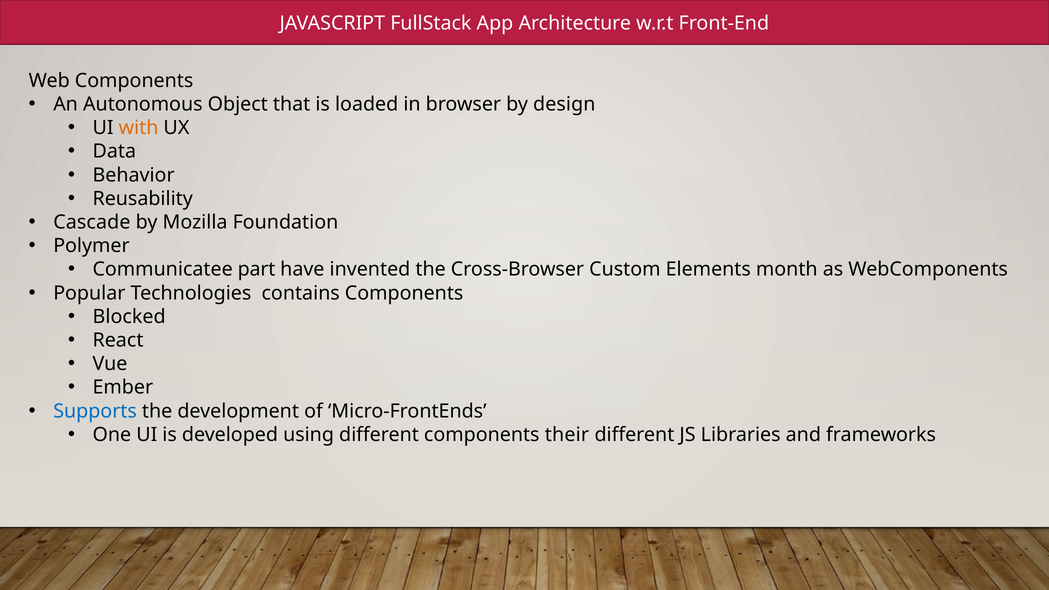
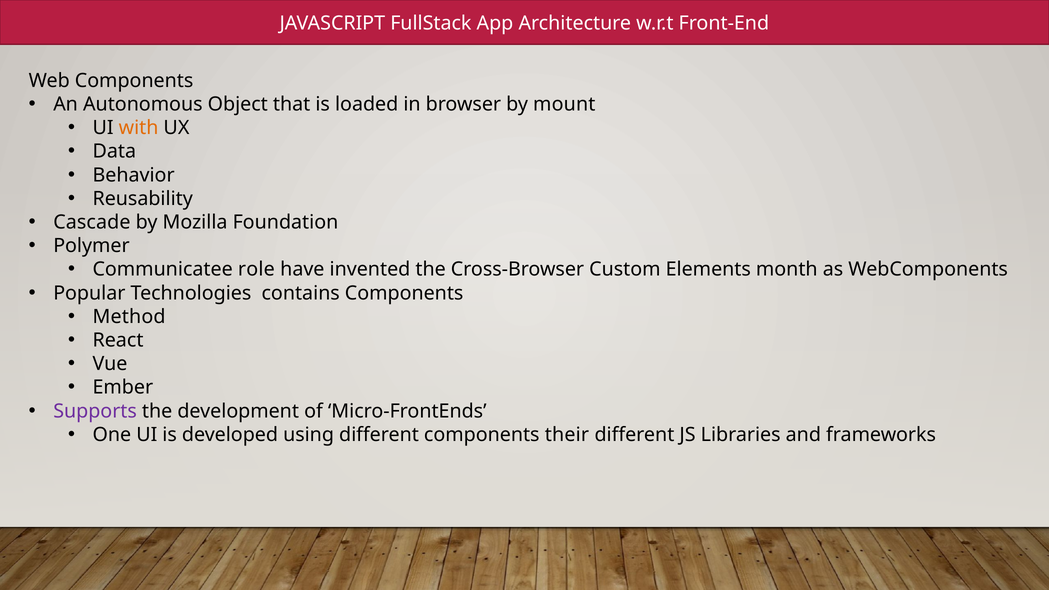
design: design -> mount
part: part -> role
Blocked: Blocked -> Method
Supports colour: blue -> purple
